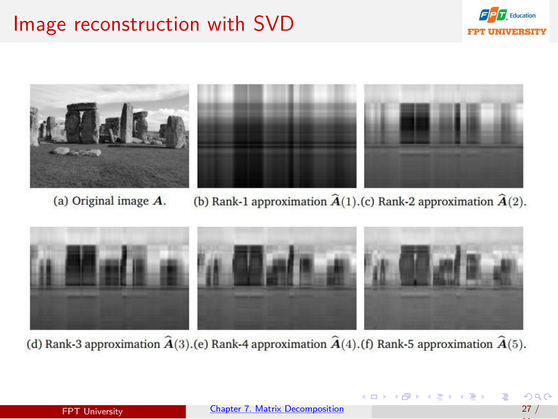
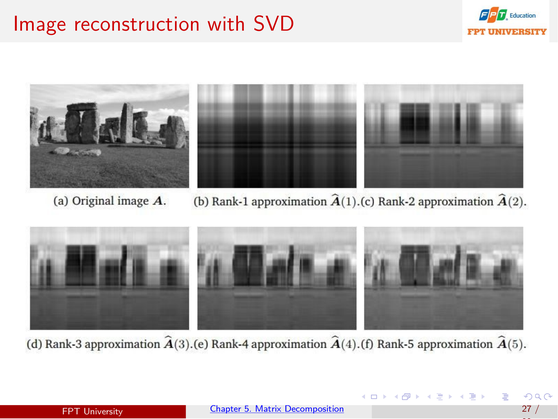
7: 7 -> 5
